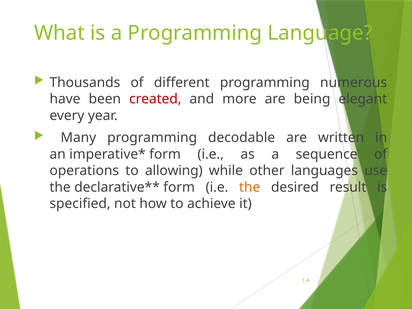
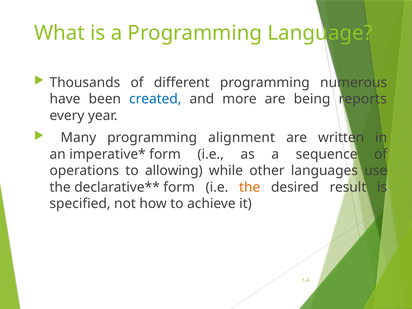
created colour: red -> blue
elegant: elegant -> reports
decodable: decodable -> alignment
